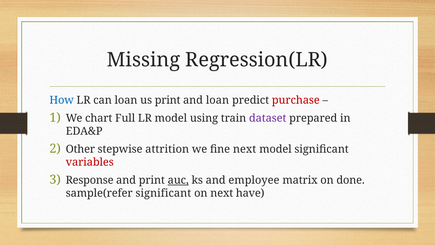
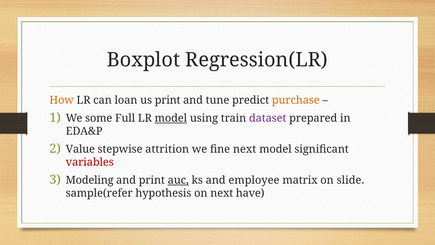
Missing: Missing -> Boxplot
How colour: blue -> orange
and loan: loan -> tune
purchase colour: red -> orange
chart: chart -> some
model at (171, 118) underline: none -> present
Other: Other -> Value
Response: Response -> Modeling
done: done -> slide
sample(refer significant: significant -> hypothesis
